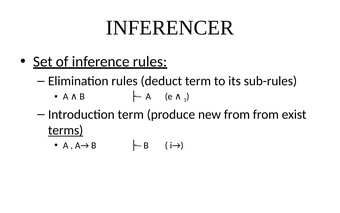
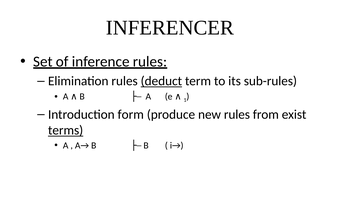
deduct underline: none -> present
Introduction term: term -> form
new from: from -> rules
